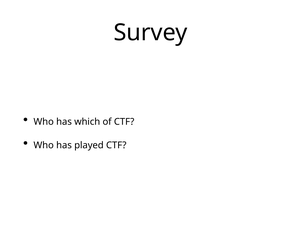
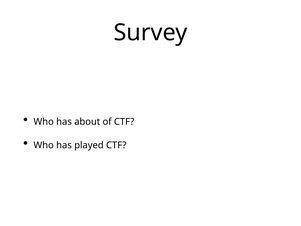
which: which -> about
